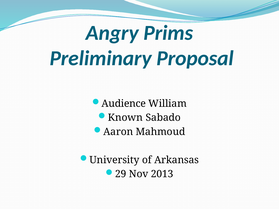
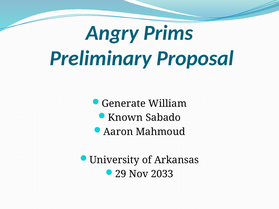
Audience: Audience -> Generate
2013: 2013 -> 2033
